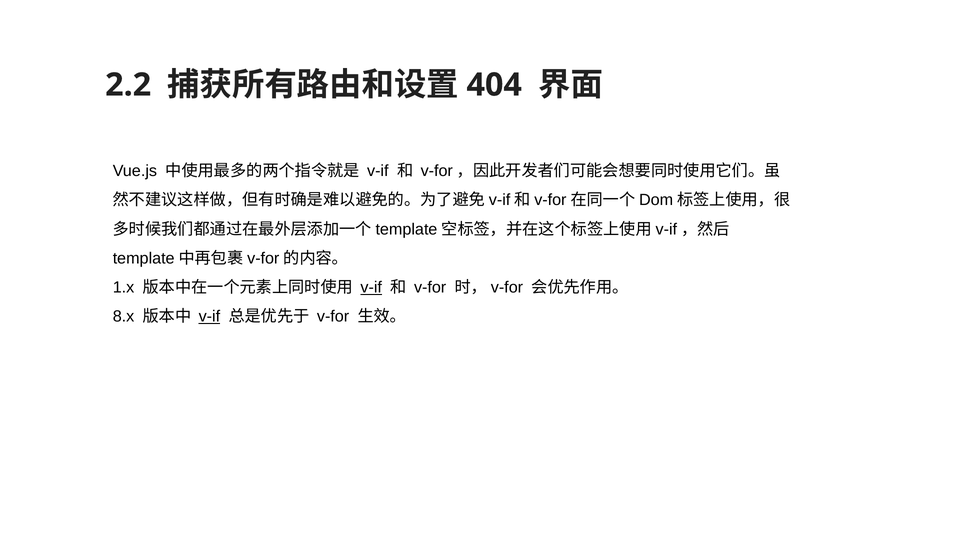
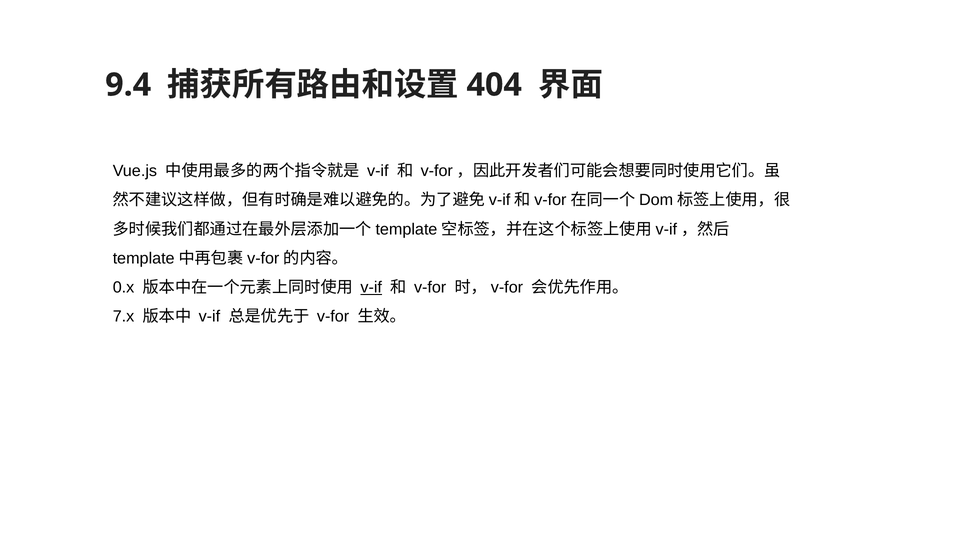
2.2: 2.2 -> 9.4
1.x: 1.x -> 0.x
8.x: 8.x -> 7.x
v-if at (209, 317) underline: present -> none
